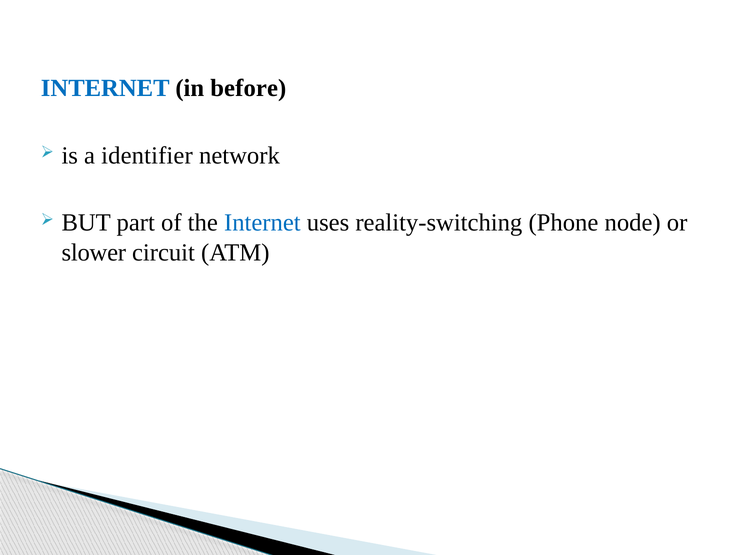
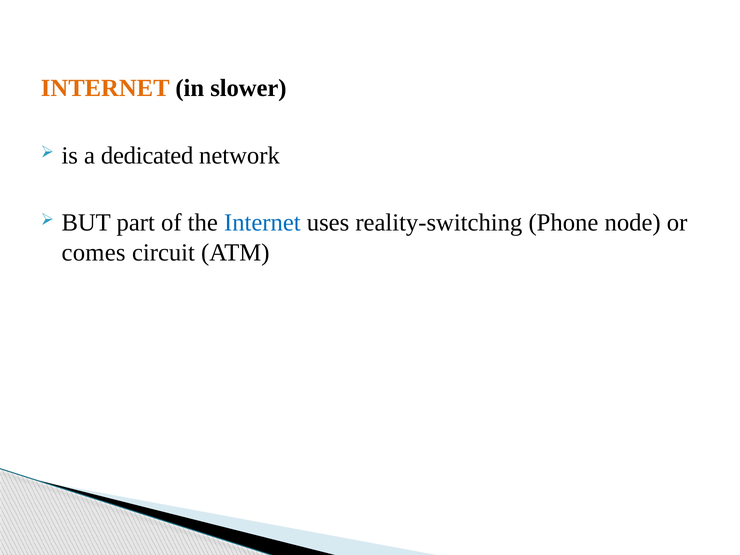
INTERNET at (105, 88) colour: blue -> orange
before: before -> slower
identifier: identifier -> dedicated
slower: slower -> comes
